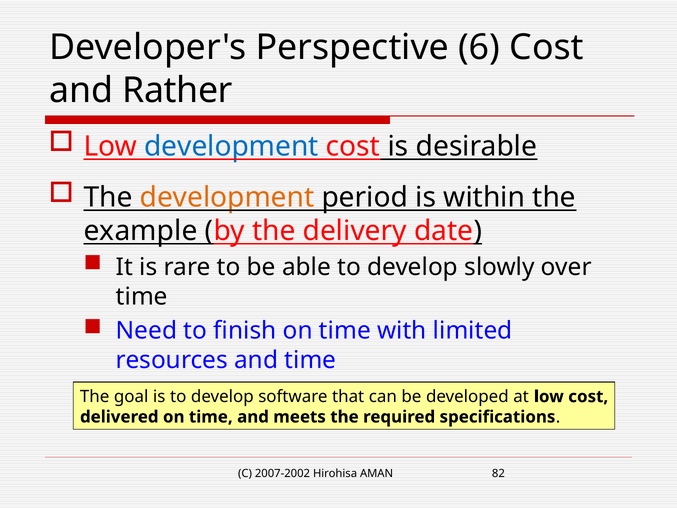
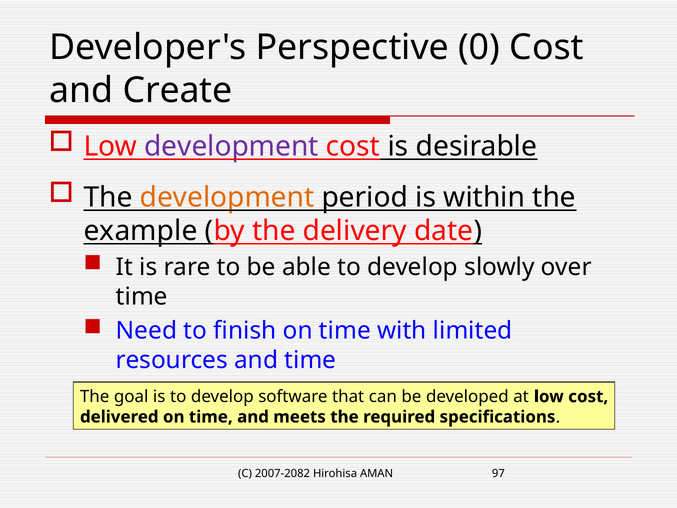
6: 6 -> 0
Rather: Rather -> Create
development at (231, 146) colour: blue -> purple
2007-2002: 2007-2002 -> 2007-2082
82: 82 -> 97
